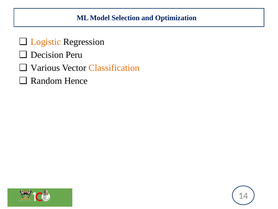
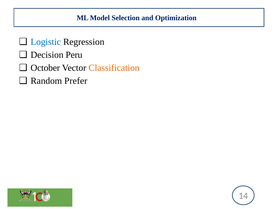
Logistic colour: orange -> blue
Various: Various -> October
Hence: Hence -> Prefer
